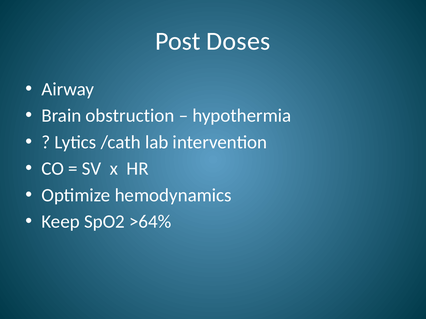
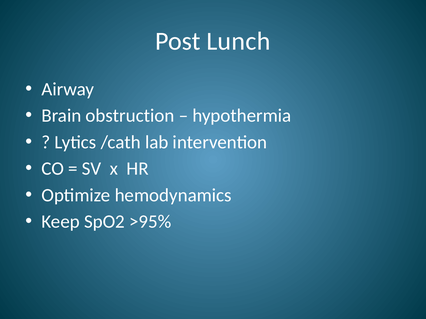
Doses: Doses -> Lunch
>64%: >64% -> >95%
